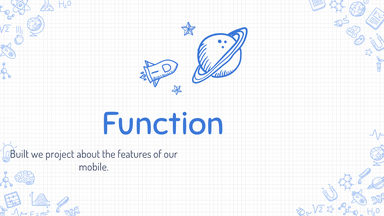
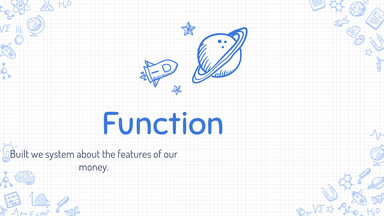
project: project -> system
mobile: mobile -> money
